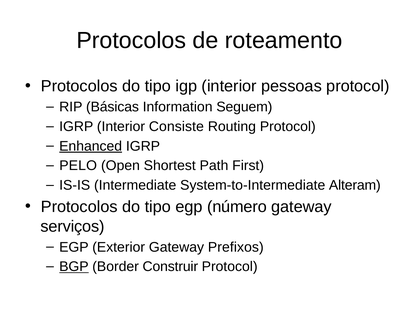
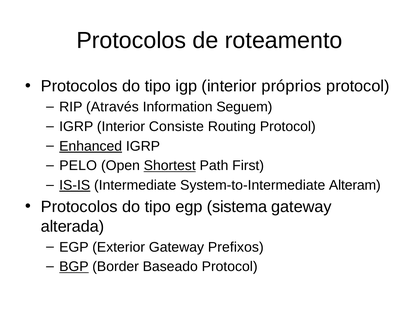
pessoas: pessoas -> próprios
Básicas: Básicas -> Através
Shortest underline: none -> present
IS-IS underline: none -> present
número: número -> sistema
serviços: serviços -> alterada
Construir: Construir -> Baseado
